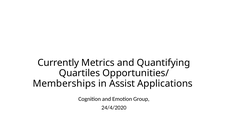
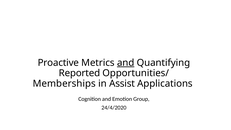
Currently: Currently -> Proactive
and at (126, 63) underline: none -> present
Quartiles: Quartiles -> Reported
